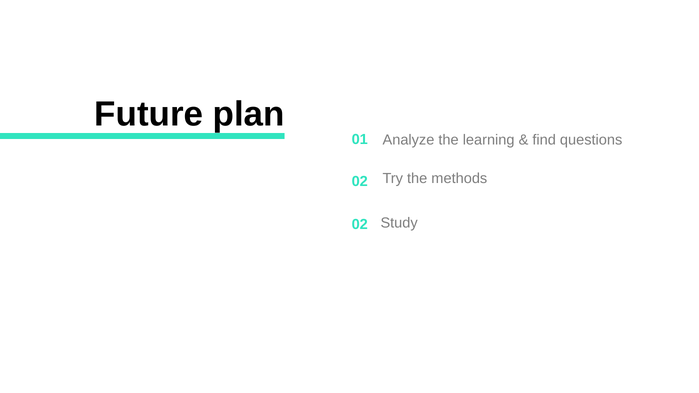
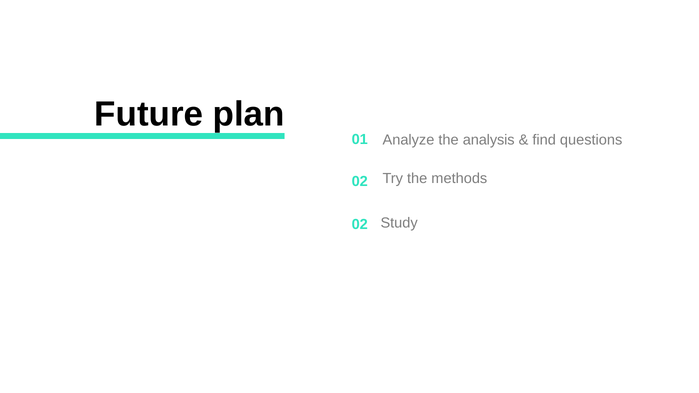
learning: learning -> analysis
